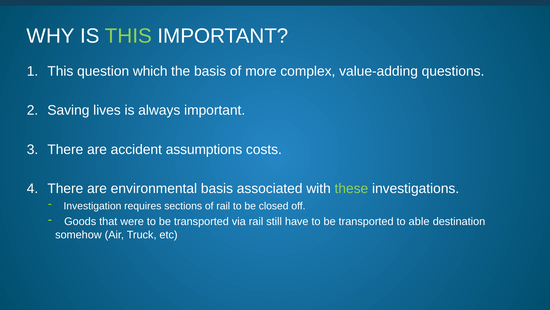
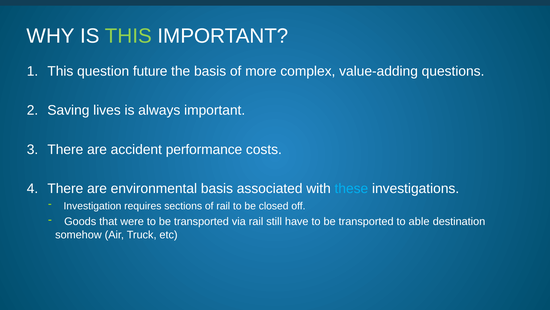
which: which -> future
assumptions: assumptions -> performance
these colour: light green -> light blue
